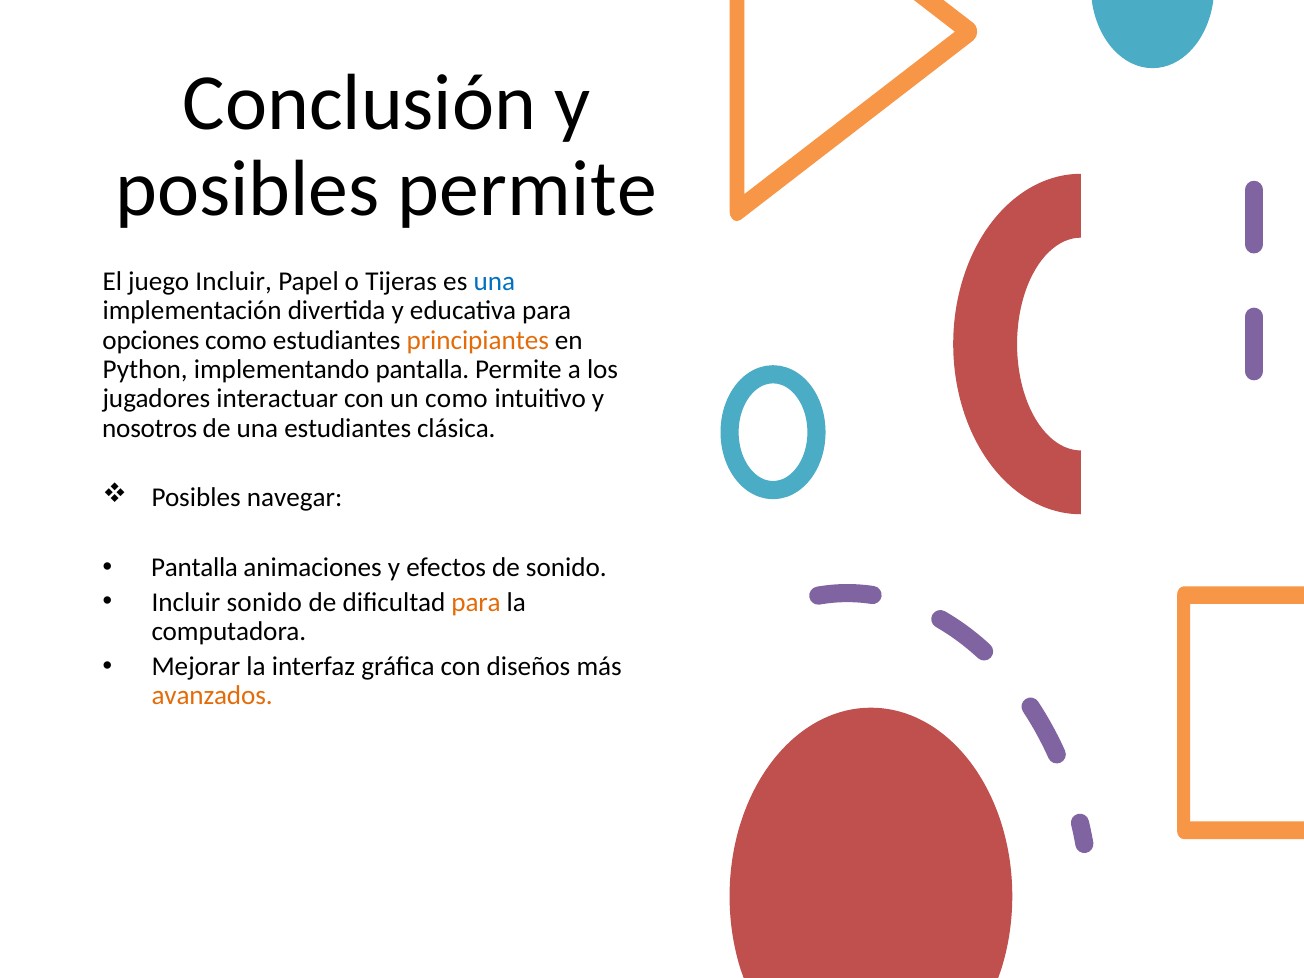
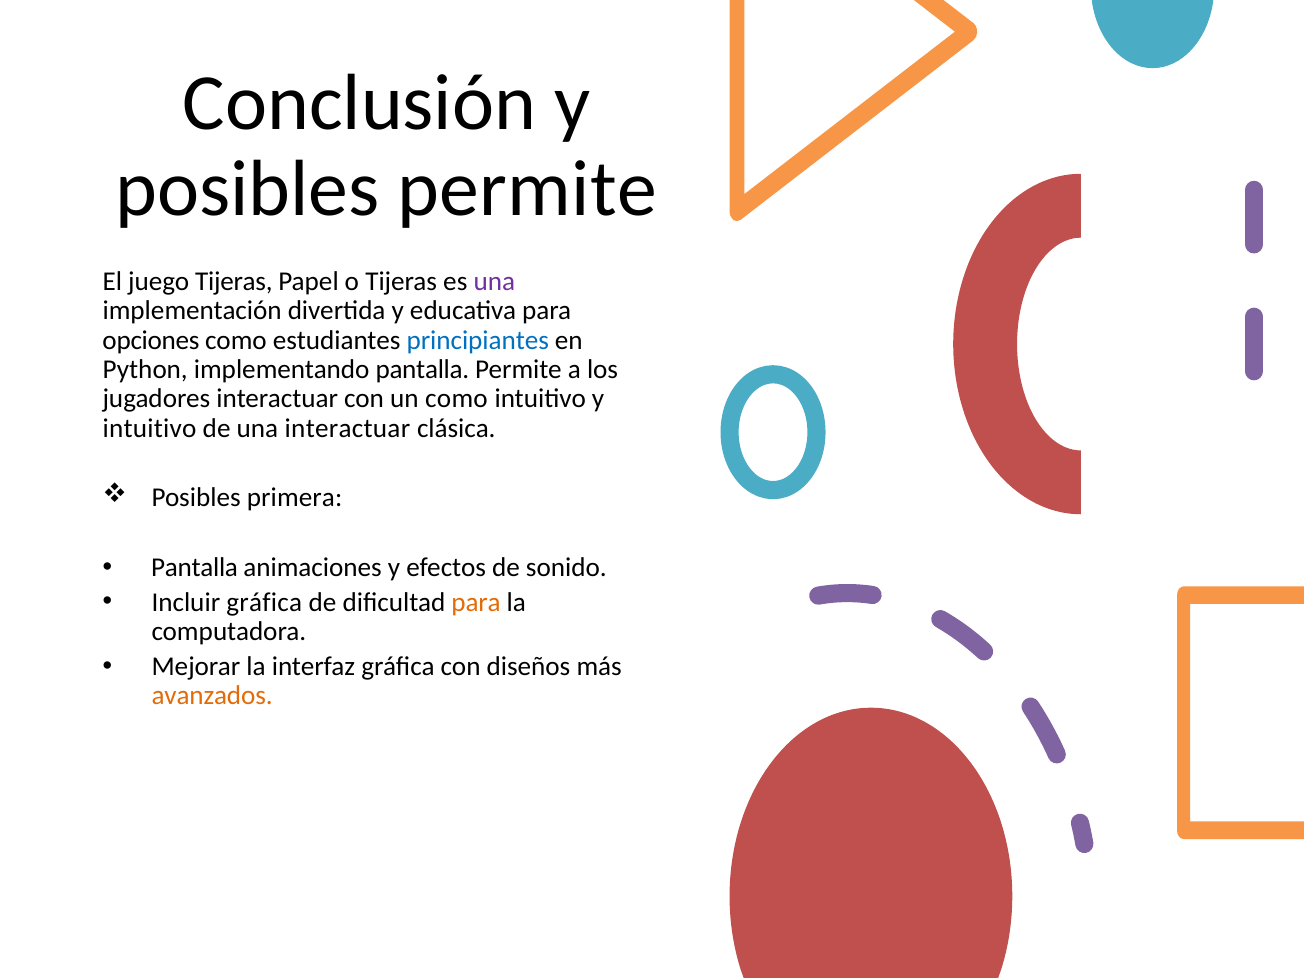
juego Incluir: Incluir -> Tijeras
una at (494, 281) colour: blue -> purple
principiantes colour: orange -> blue
nosotros at (150, 428): nosotros -> intuitivo
una estudiantes: estudiantes -> interactuar
navegar: navegar -> primera
Incluir sonido: sonido -> gráfica
